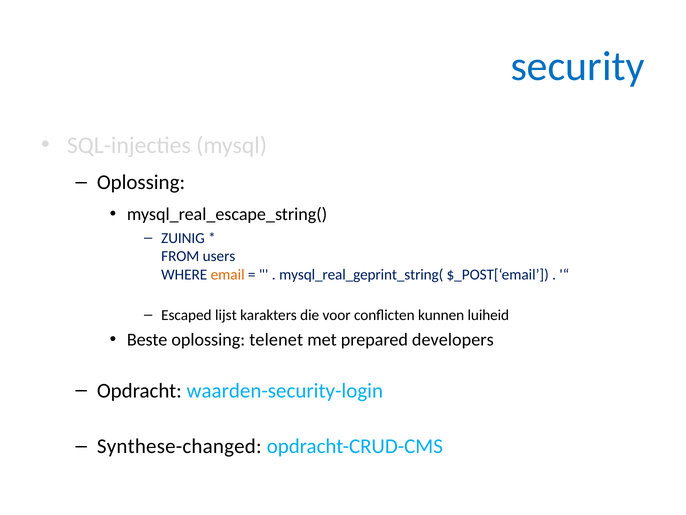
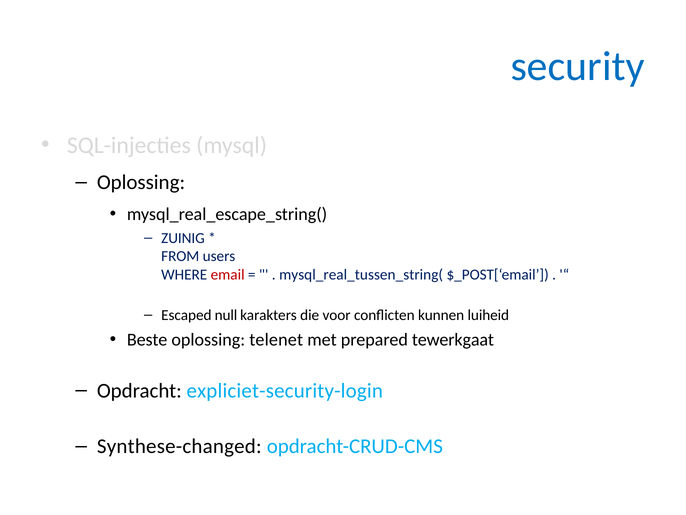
email colour: orange -> red
mysql_real_geprint_string(: mysql_real_geprint_string( -> mysql_real_tussen_string(
lijst: lijst -> null
developers: developers -> tewerkgaat
waarden-security-login: waarden-security-login -> expliciet-security-login
